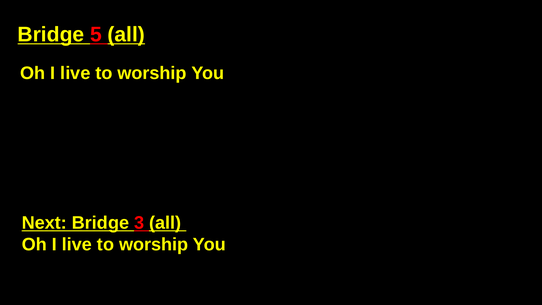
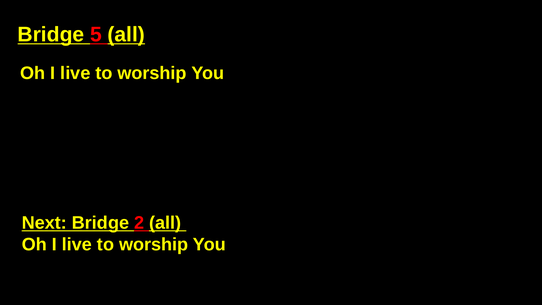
3: 3 -> 2
